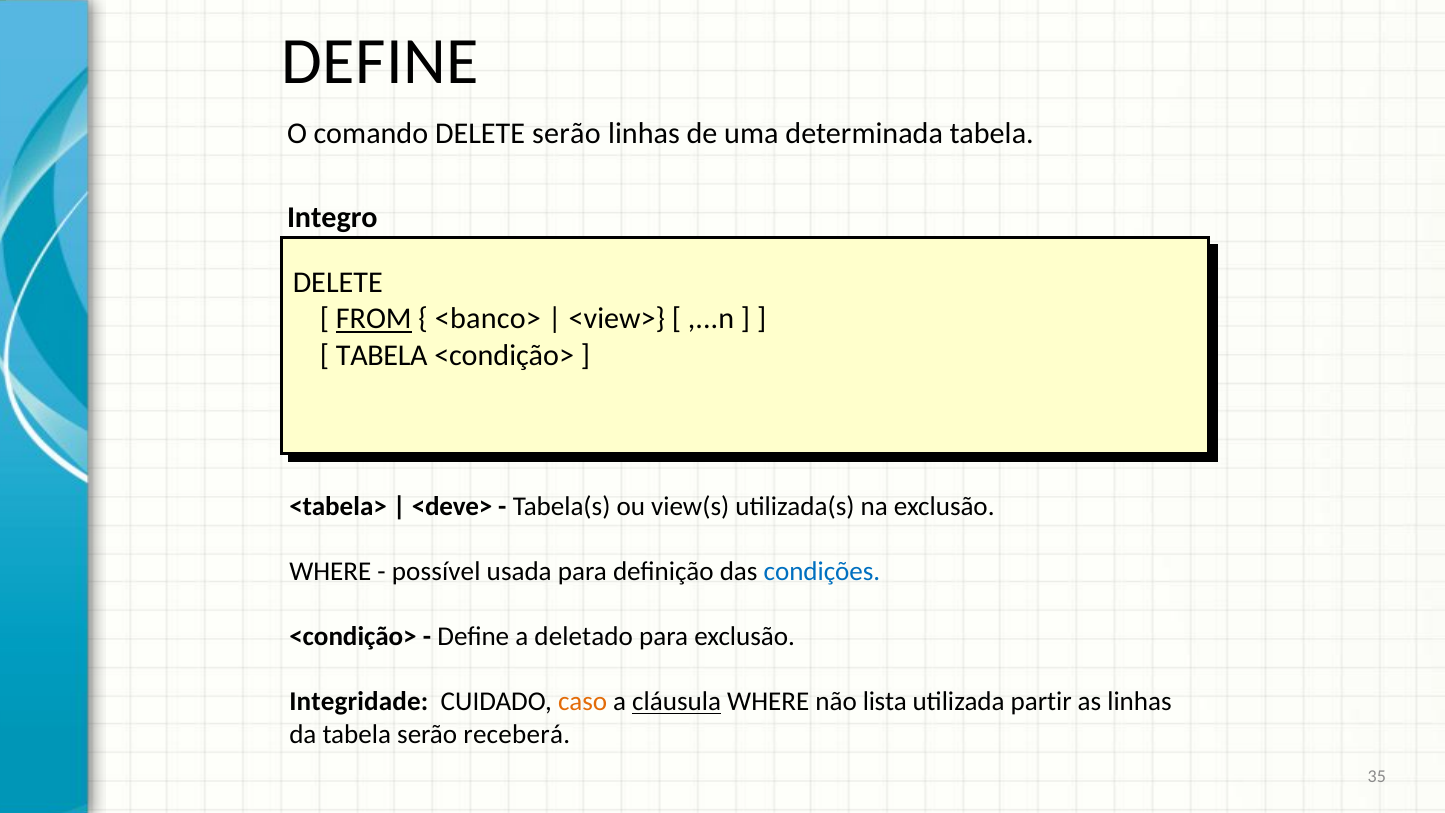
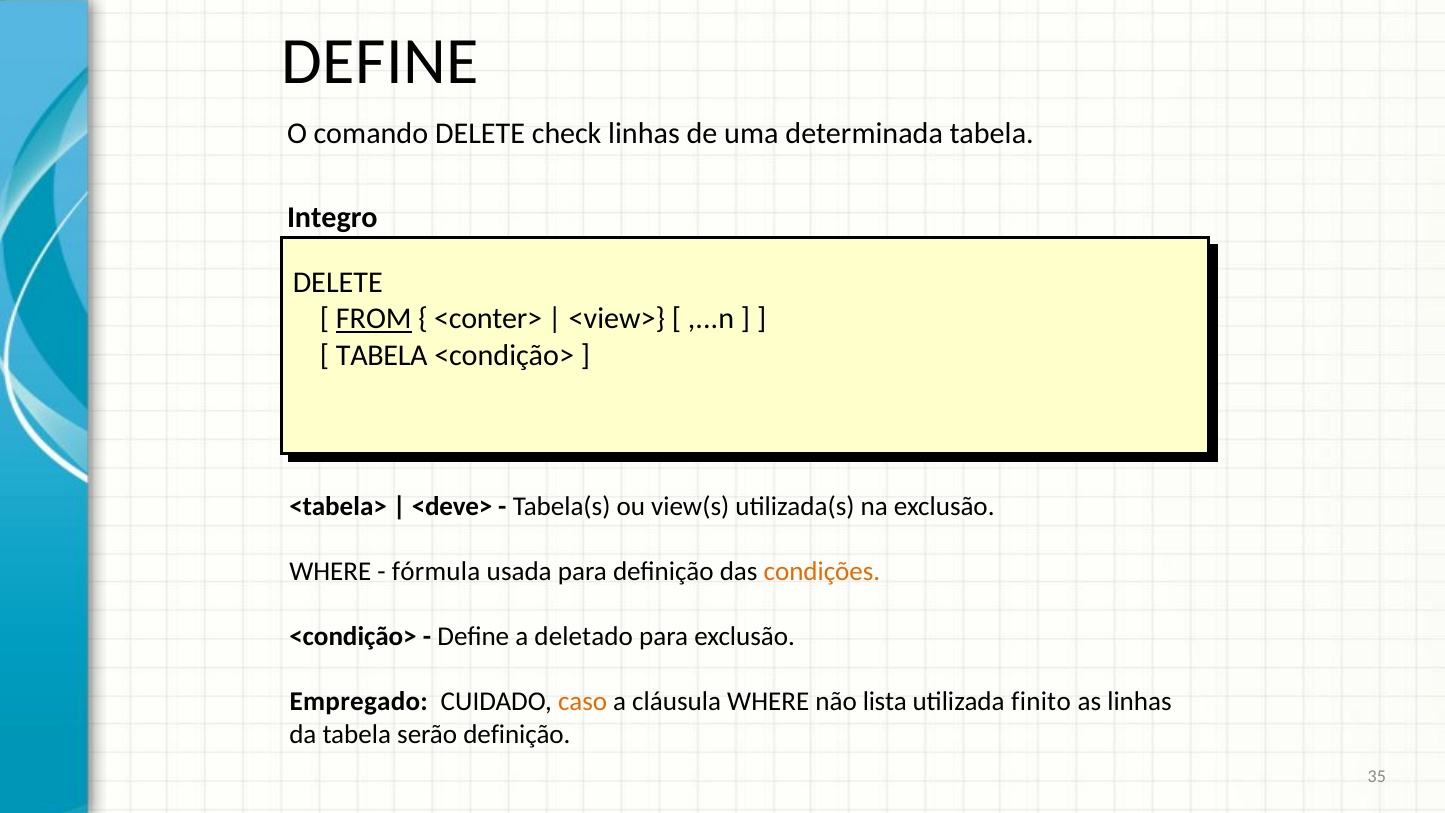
DELETE serão: serão -> check
<banco>: <banco> -> <conter>
possível: possível -> fórmula
condições colour: blue -> orange
Integridade: Integridade -> Empregado
cláusula underline: present -> none
partir: partir -> finito
serão receberá: receberá -> definição
